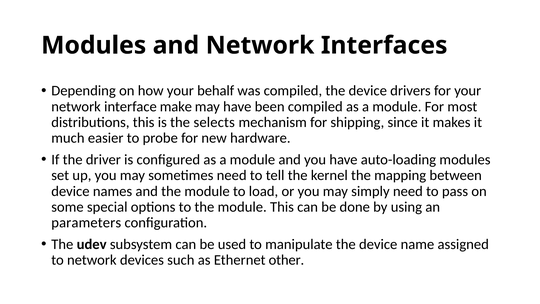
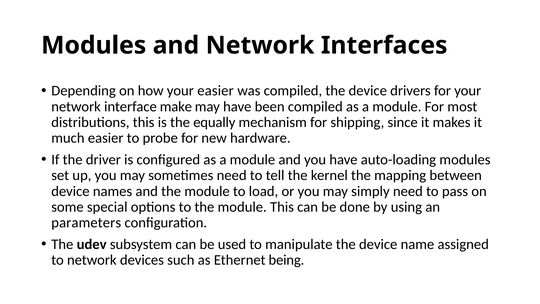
your behalf: behalf -> easier
selects: selects -> equally
other: other -> being
